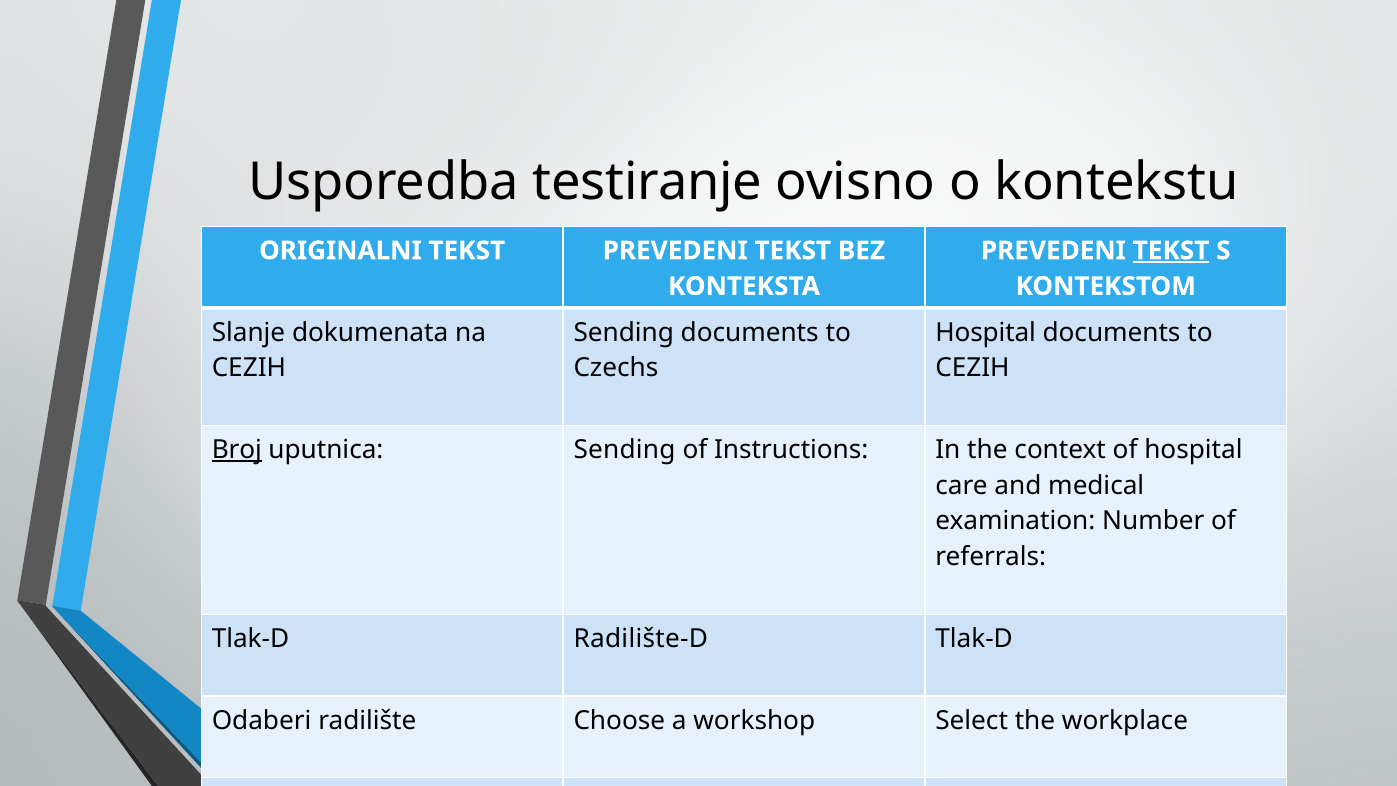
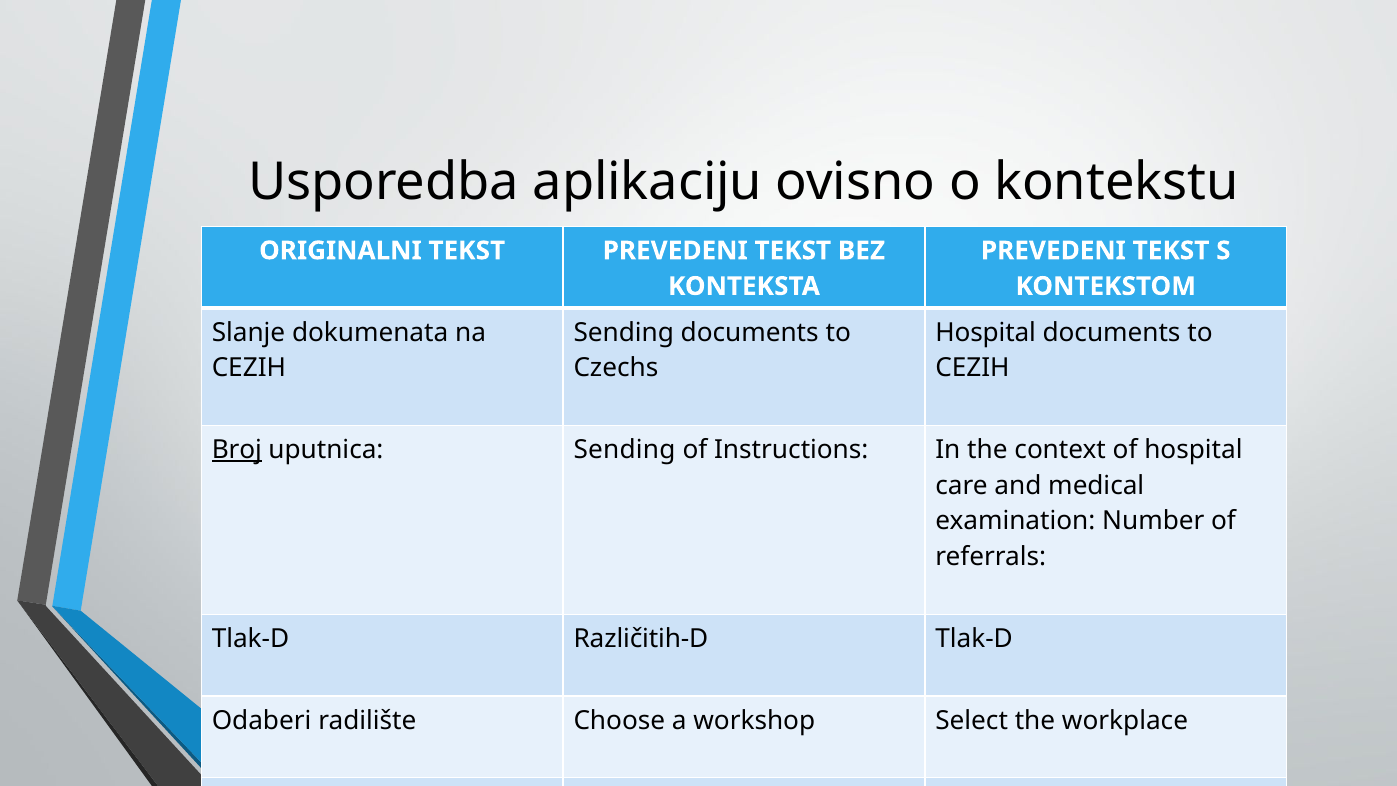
testiranje: testiranje -> aplikaciju
TEKST at (1171, 251) underline: present -> none
Radilište-D: Radilište-D -> Različitih-D
